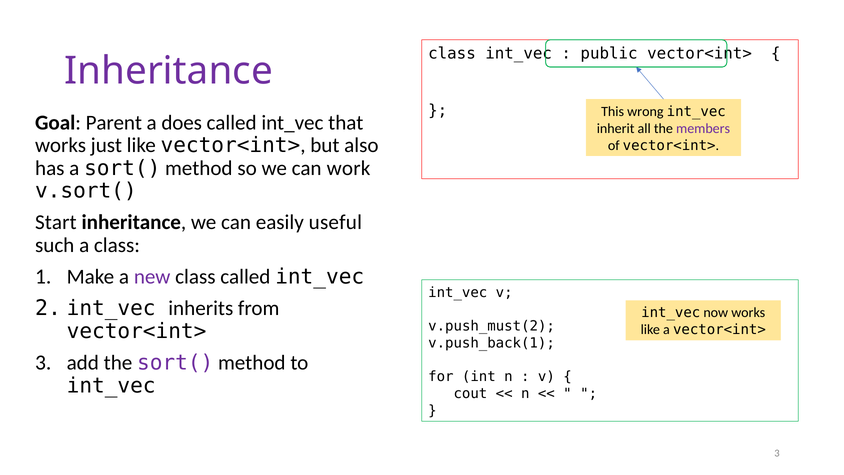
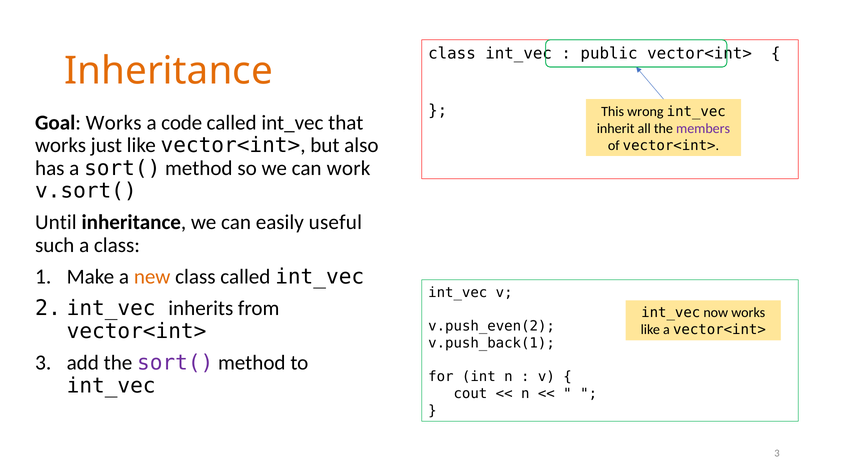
Inheritance at (169, 71) colour: purple -> orange
Goal Parent: Parent -> Works
does: does -> code
Start: Start -> Until
new colour: purple -> orange
v.push_must(2: v.push_must(2 -> v.push_even(2
